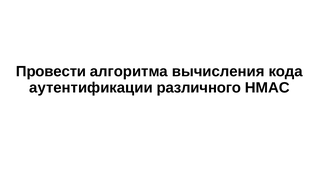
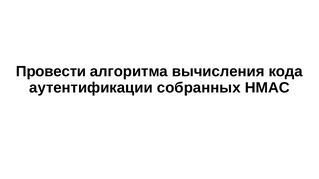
различного: различного -> собранных
